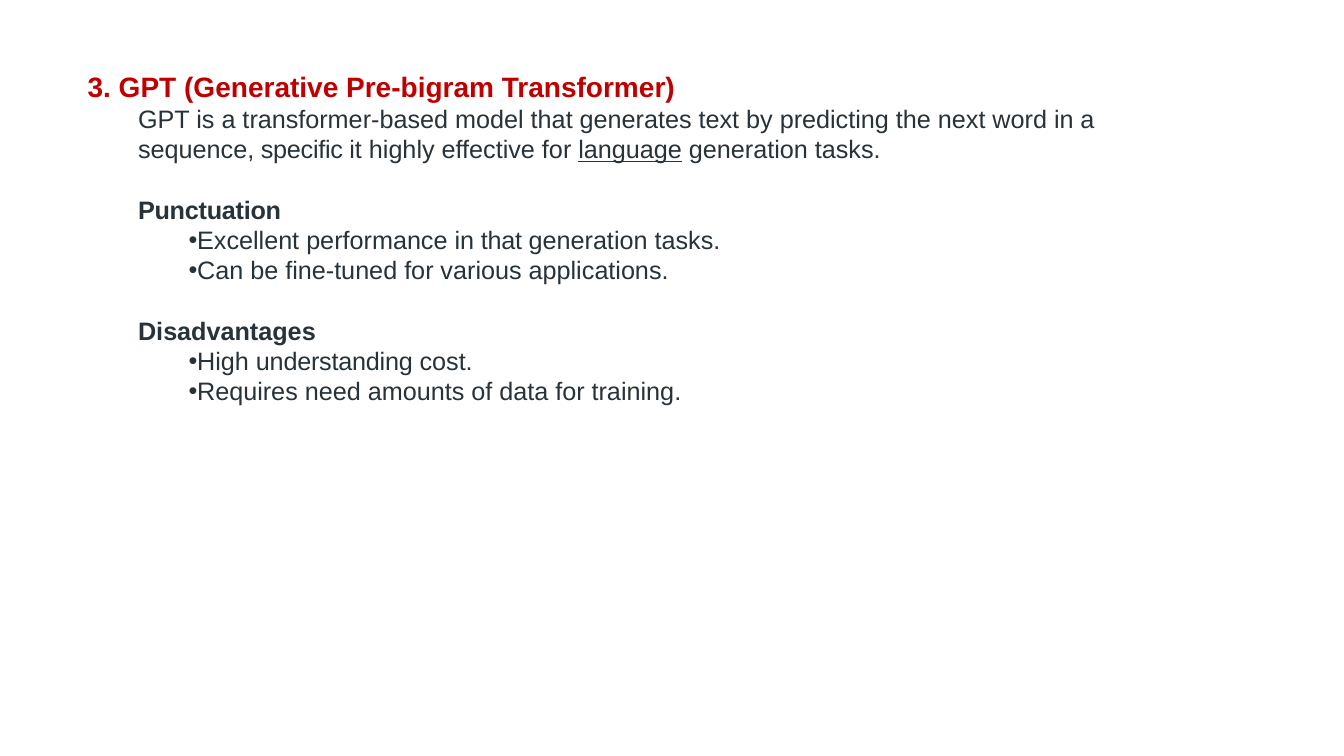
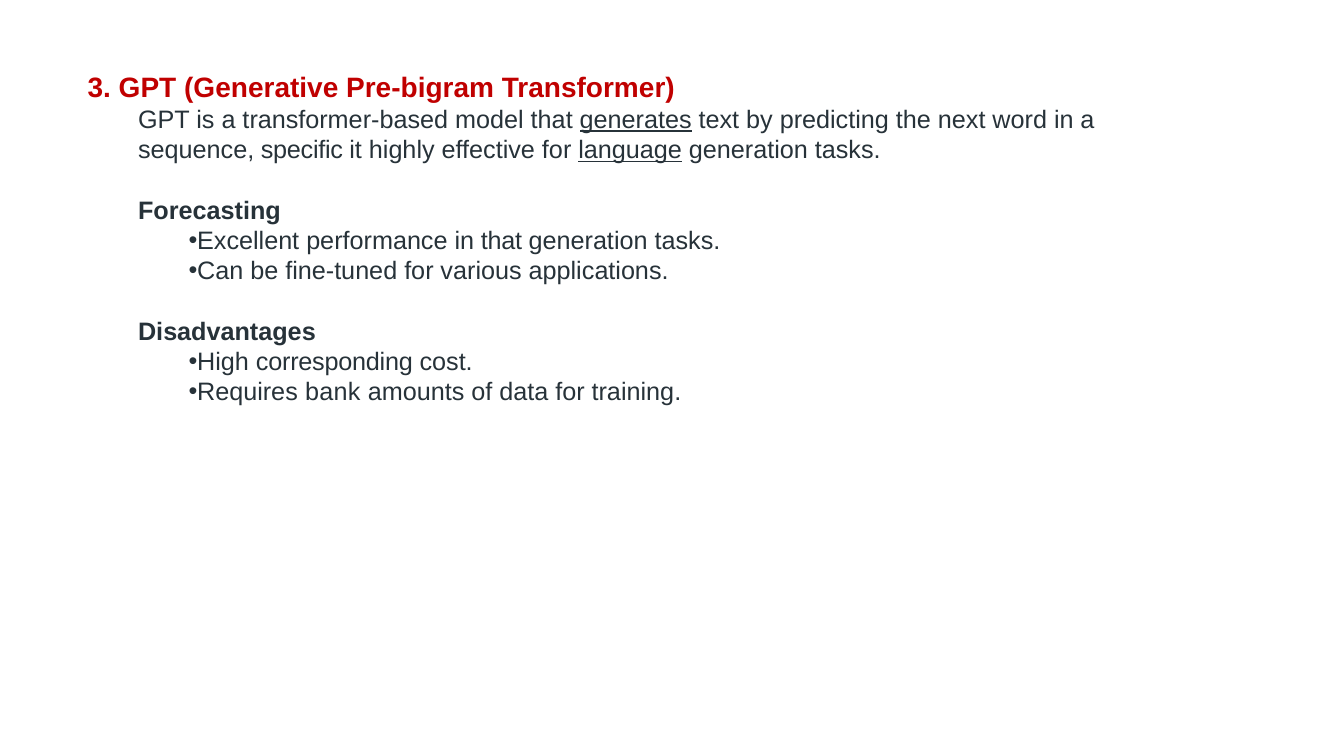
generates underline: none -> present
Punctuation: Punctuation -> Forecasting
understanding: understanding -> corresponding
need: need -> bank
